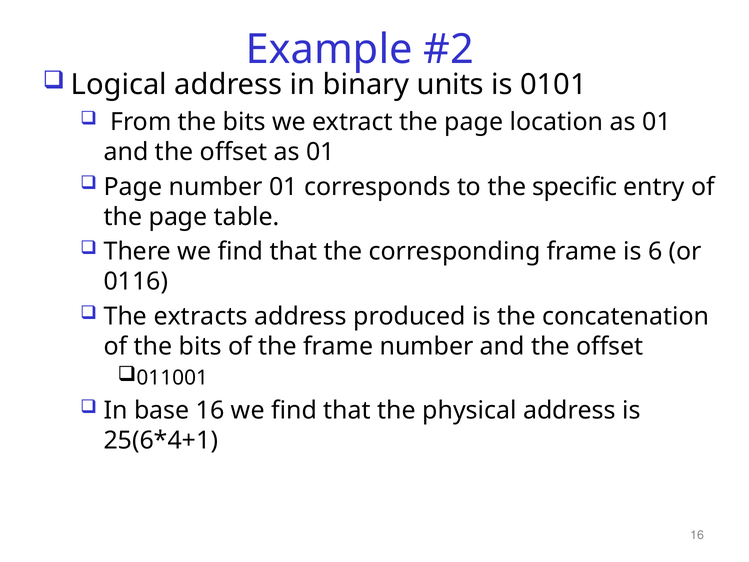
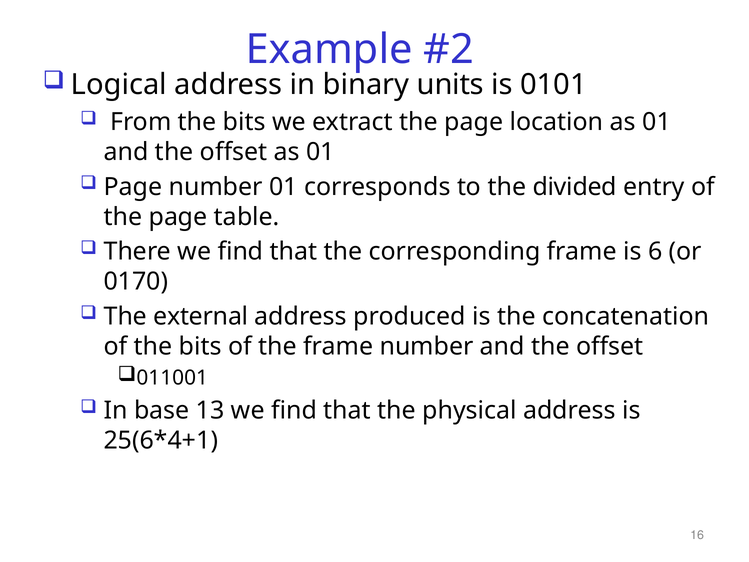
specific: specific -> divided
0116: 0116 -> 0170
extracts: extracts -> external
base 16: 16 -> 13
